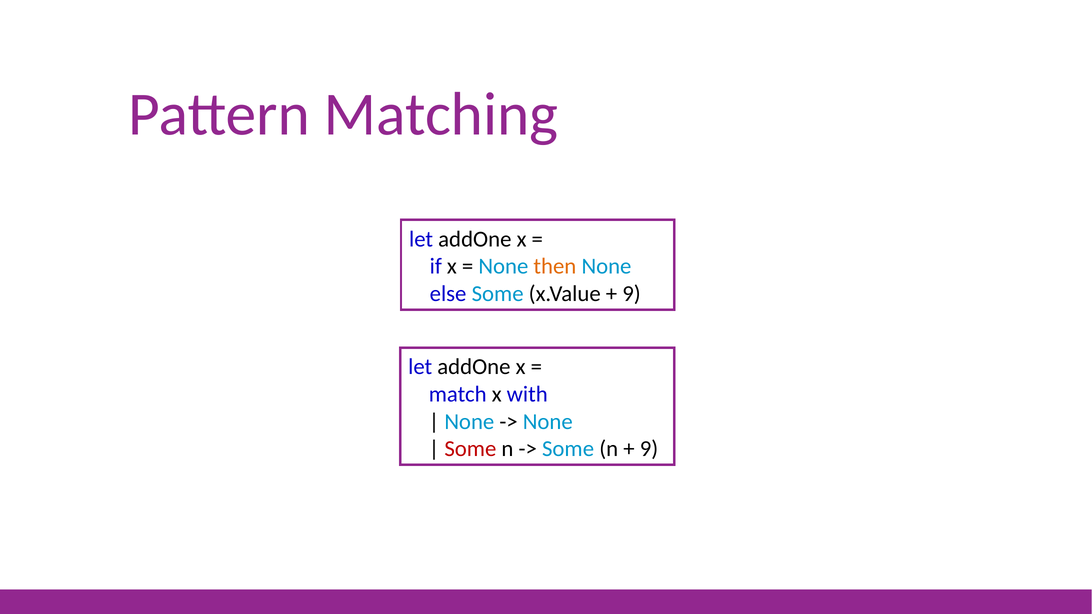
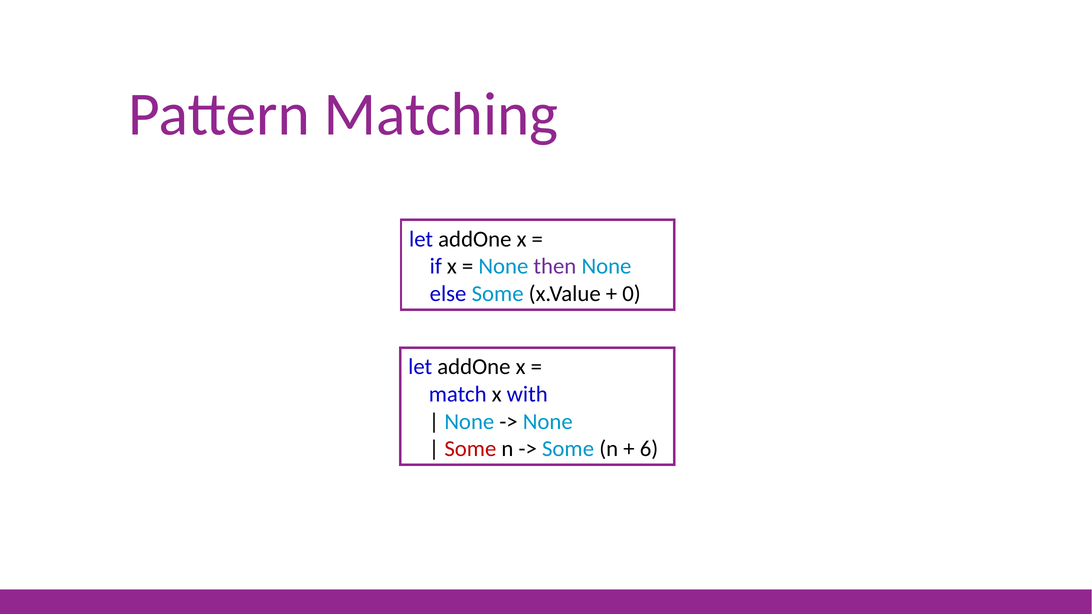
then colour: orange -> purple
9 at (632, 294): 9 -> 0
9 at (649, 449): 9 -> 6
